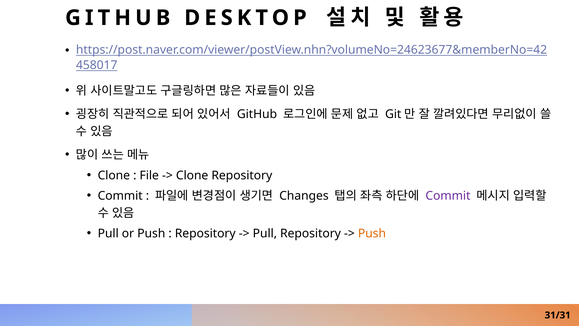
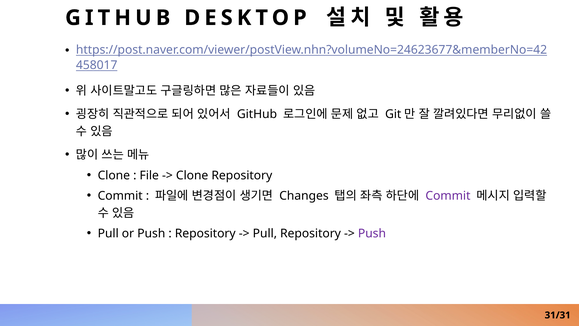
Push at (372, 233) colour: orange -> purple
